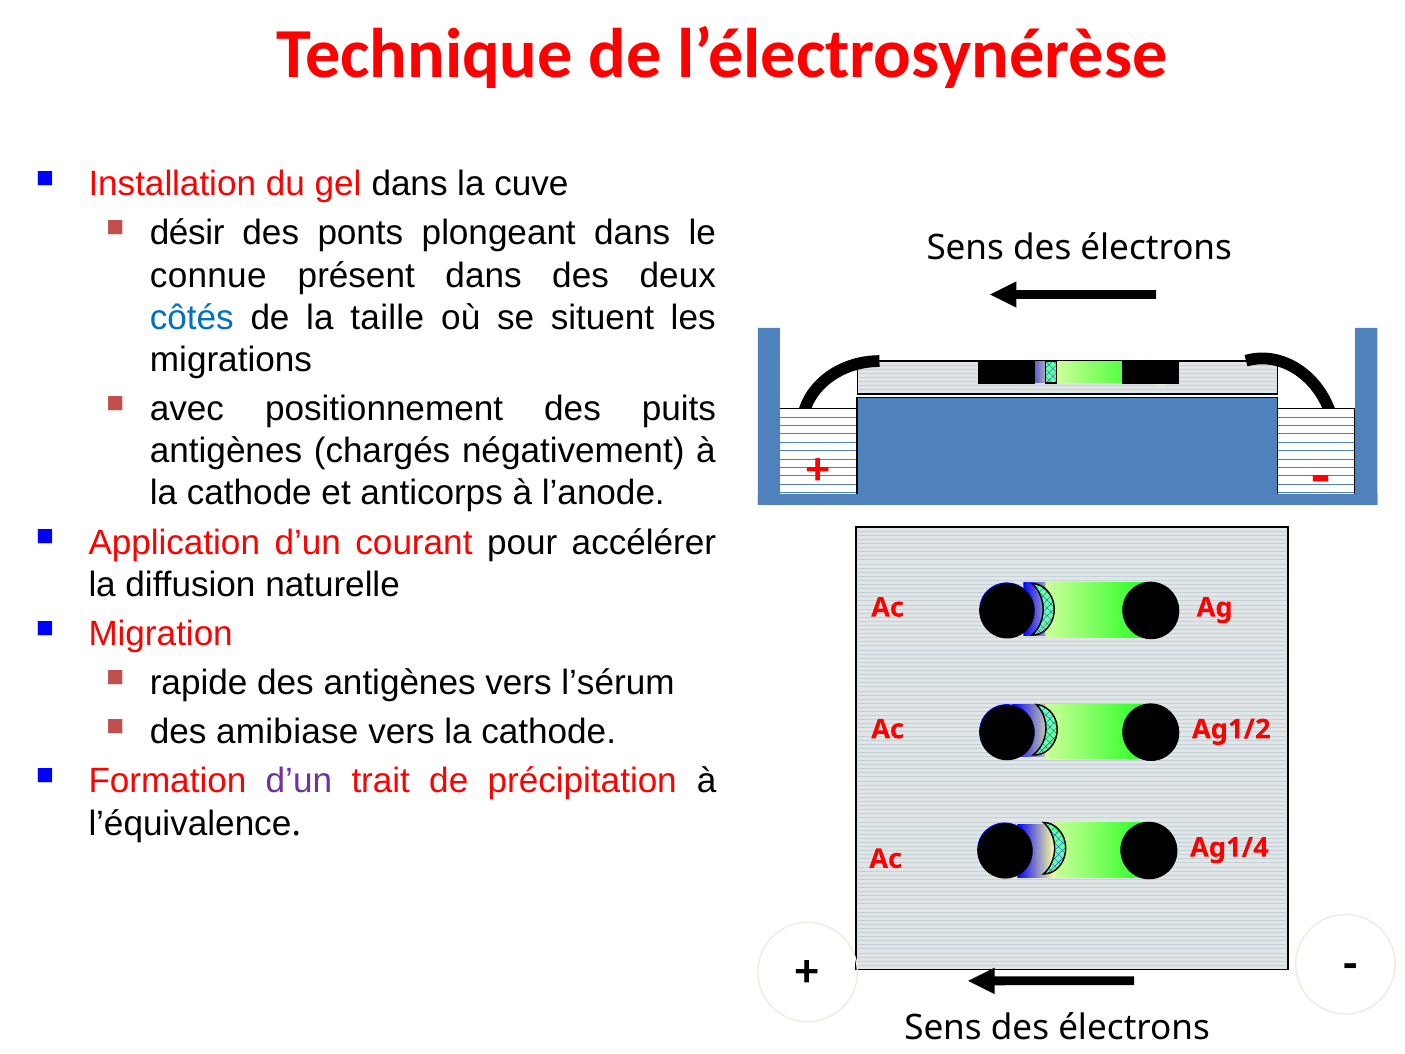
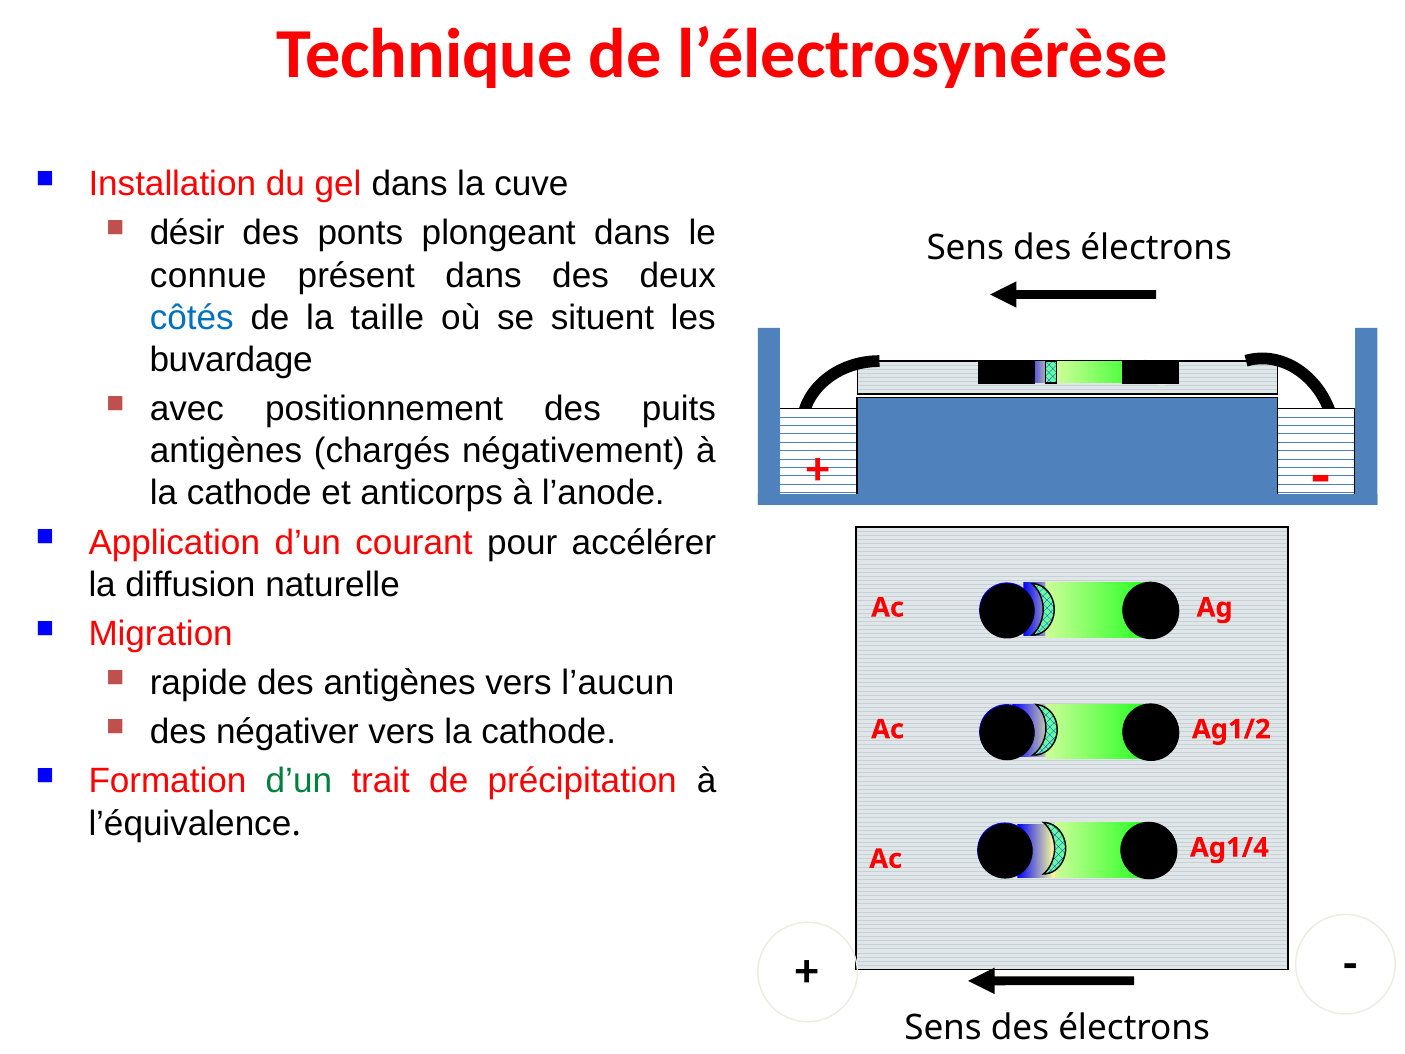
migrations: migrations -> buvardage
l’sérum: l’sérum -> l’aucun
amibiase: amibiase -> négativer
d’un at (299, 781) colour: purple -> green
